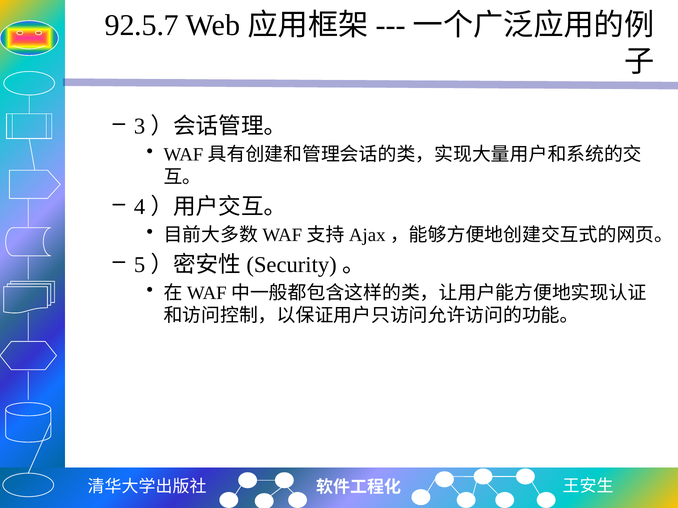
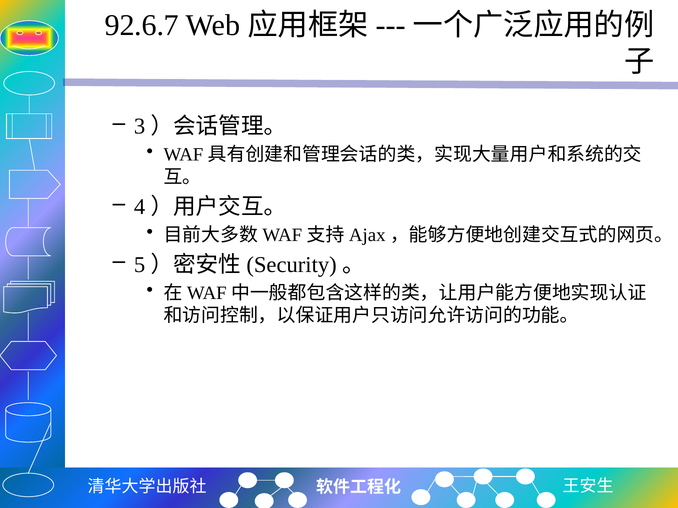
92.5.7: 92.5.7 -> 92.6.7
